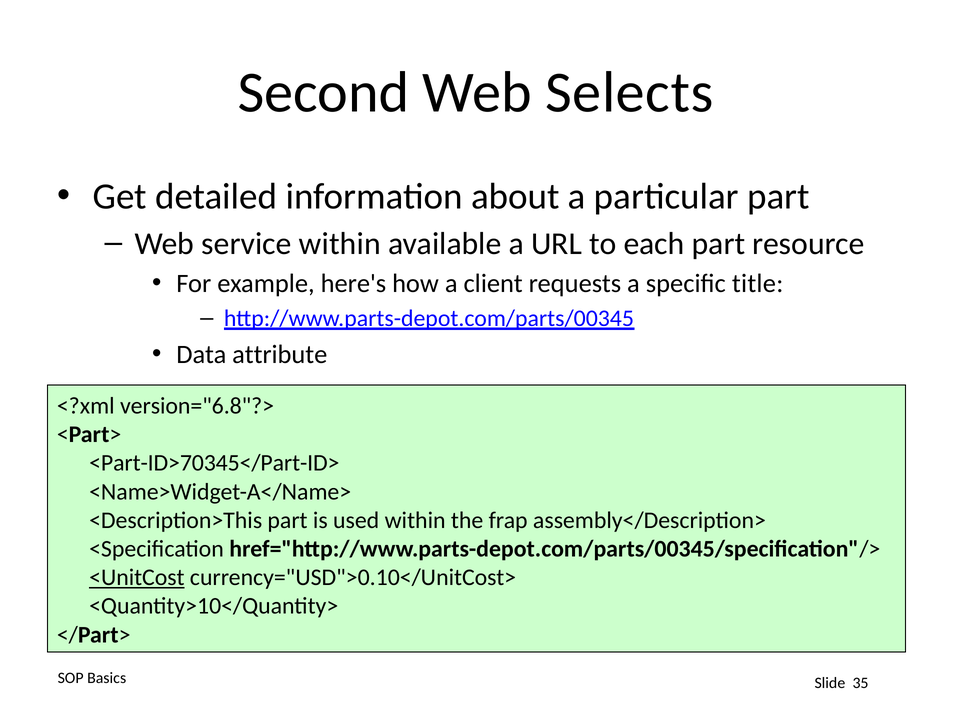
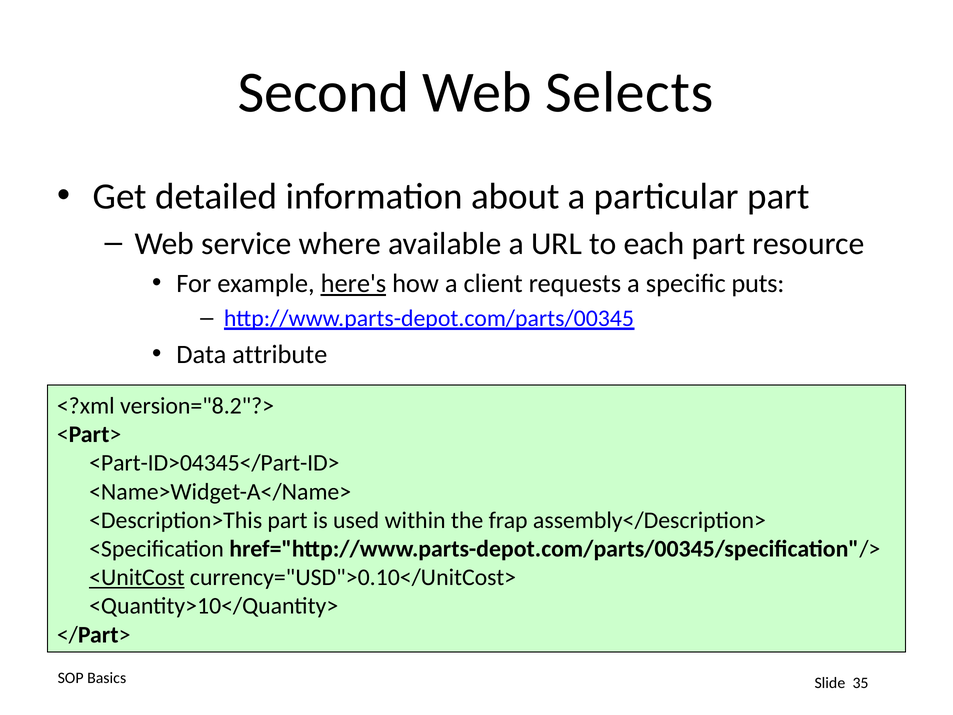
service within: within -> where
here's underline: none -> present
title: title -> puts
version="6.8"?>: version="6.8"?> -> version="8.2"?>
<Part-ID>70345</Part-ID>: <Part-ID>70345</Part-ID> -> <Part-ID>04345</Part-ID>
